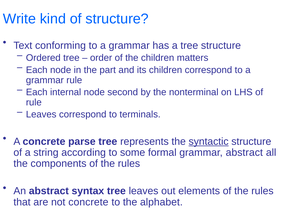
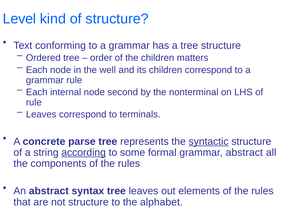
Write: Write -> Level
part: part -> well
according underline: none -> present
not concrete: concrete -> structure
